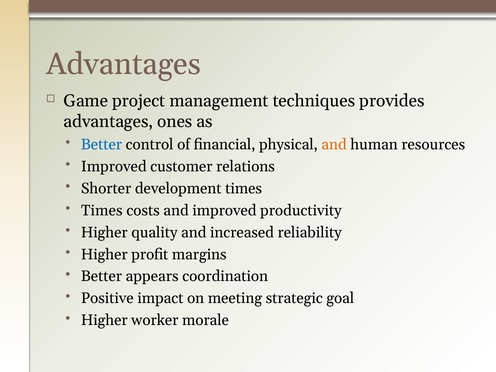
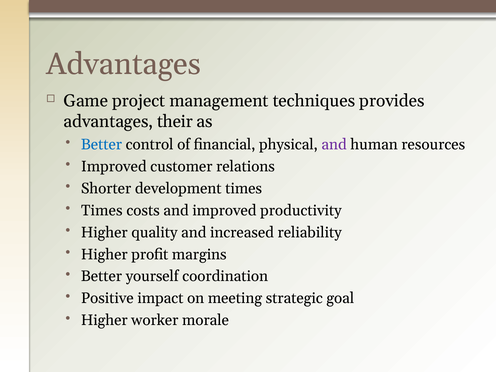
ones: ones -> their
and at (334, 145) colour: orange -> purple
appears: appears -> yourself
